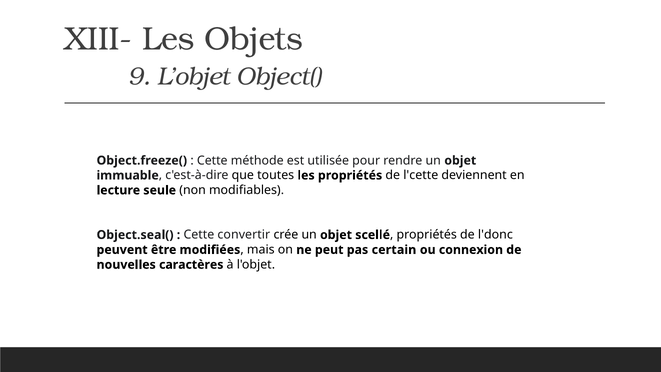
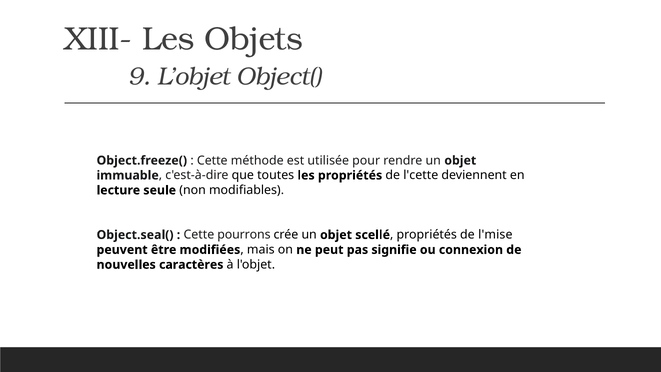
convertir: convertir -> pourrons
l'donc: l'donc -> l'mise
certain: certain -> signifie
